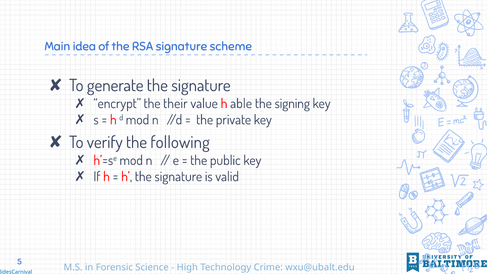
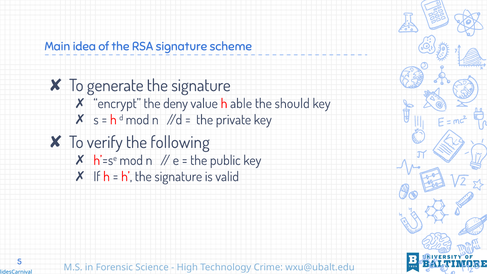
their: their -> deny
signing: signing -> should
